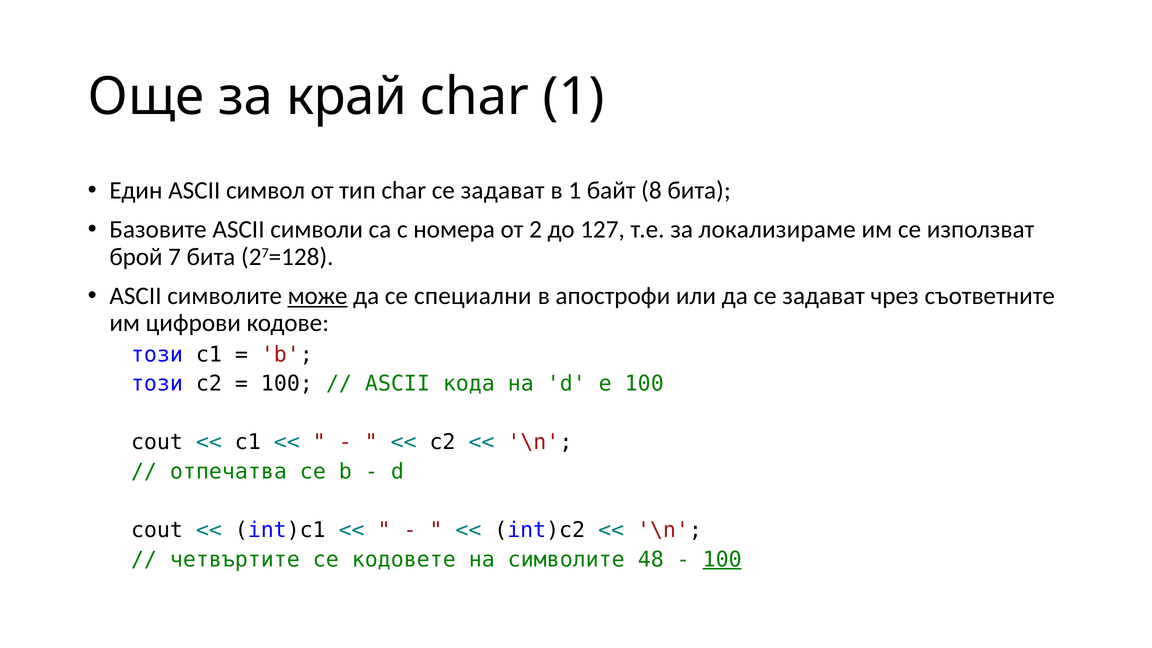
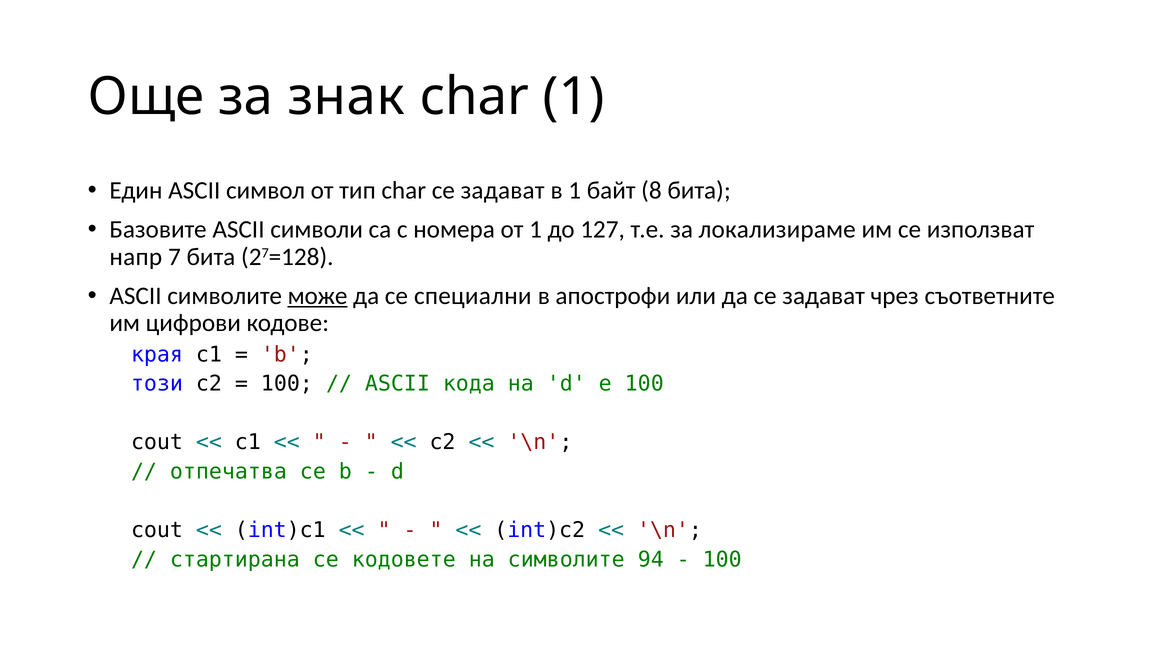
край: край -> знак
от 2: 2 -> 1
брой: брой -> напр
този at (157, 354): този -> края
четвъртите: четвъртите -> стартирана
48: 48 -> 94
100 at (722, 560) underline: present -> none
